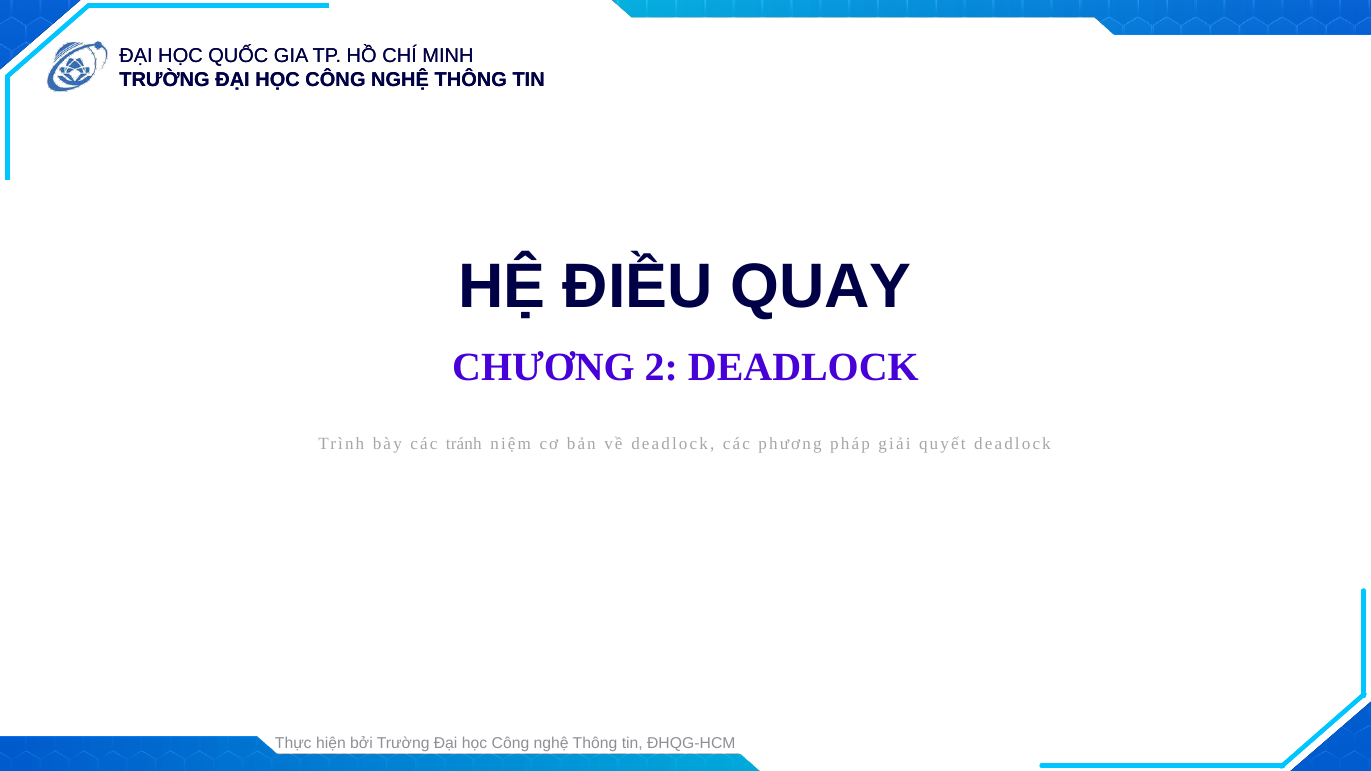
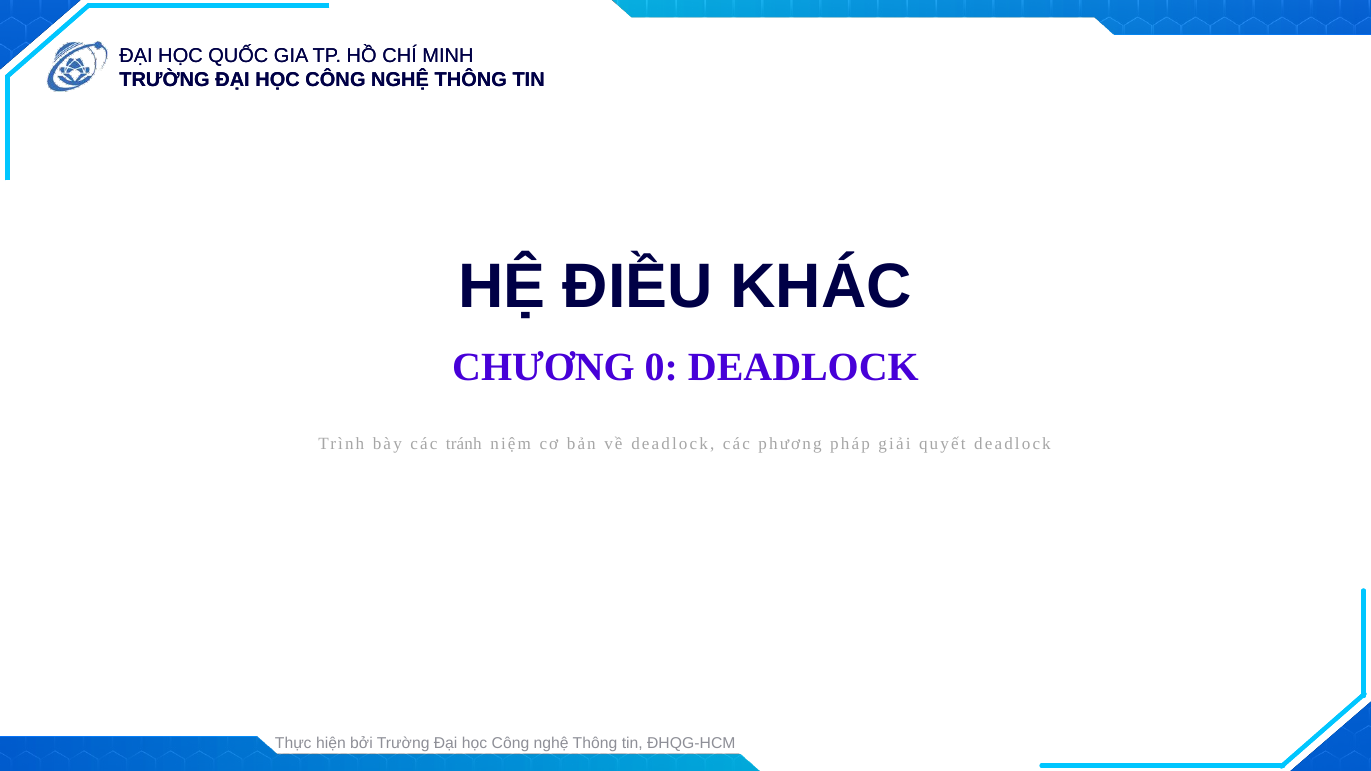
QUAY: QUAY -> KHÁC
2: 2 -> 0
